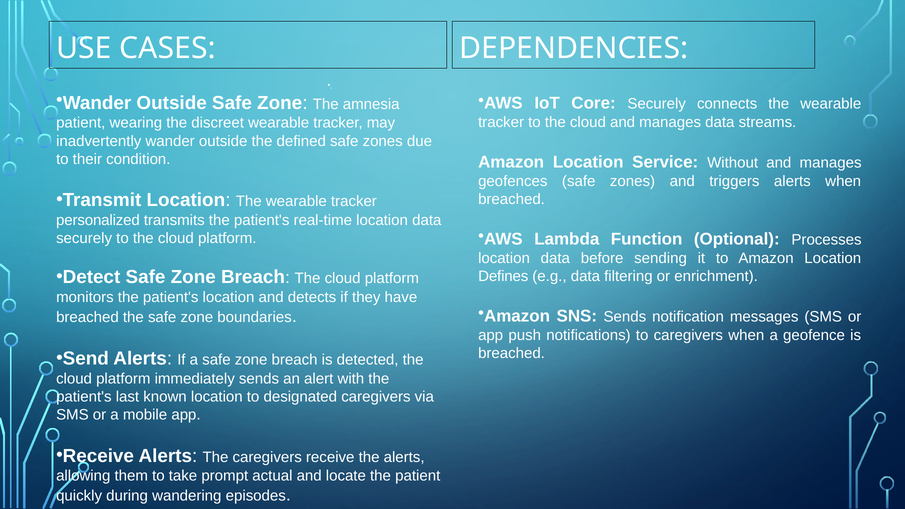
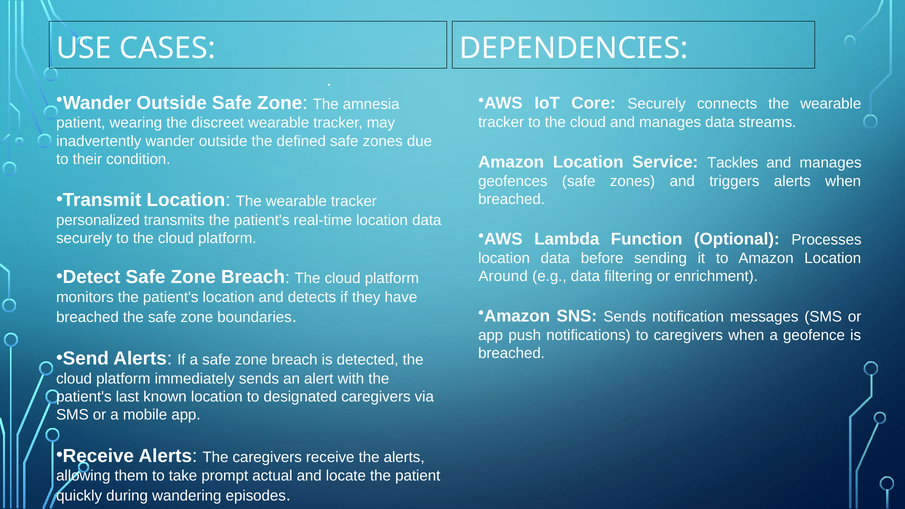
Without: Without -> Tackles
Defines: Defines -> Around
